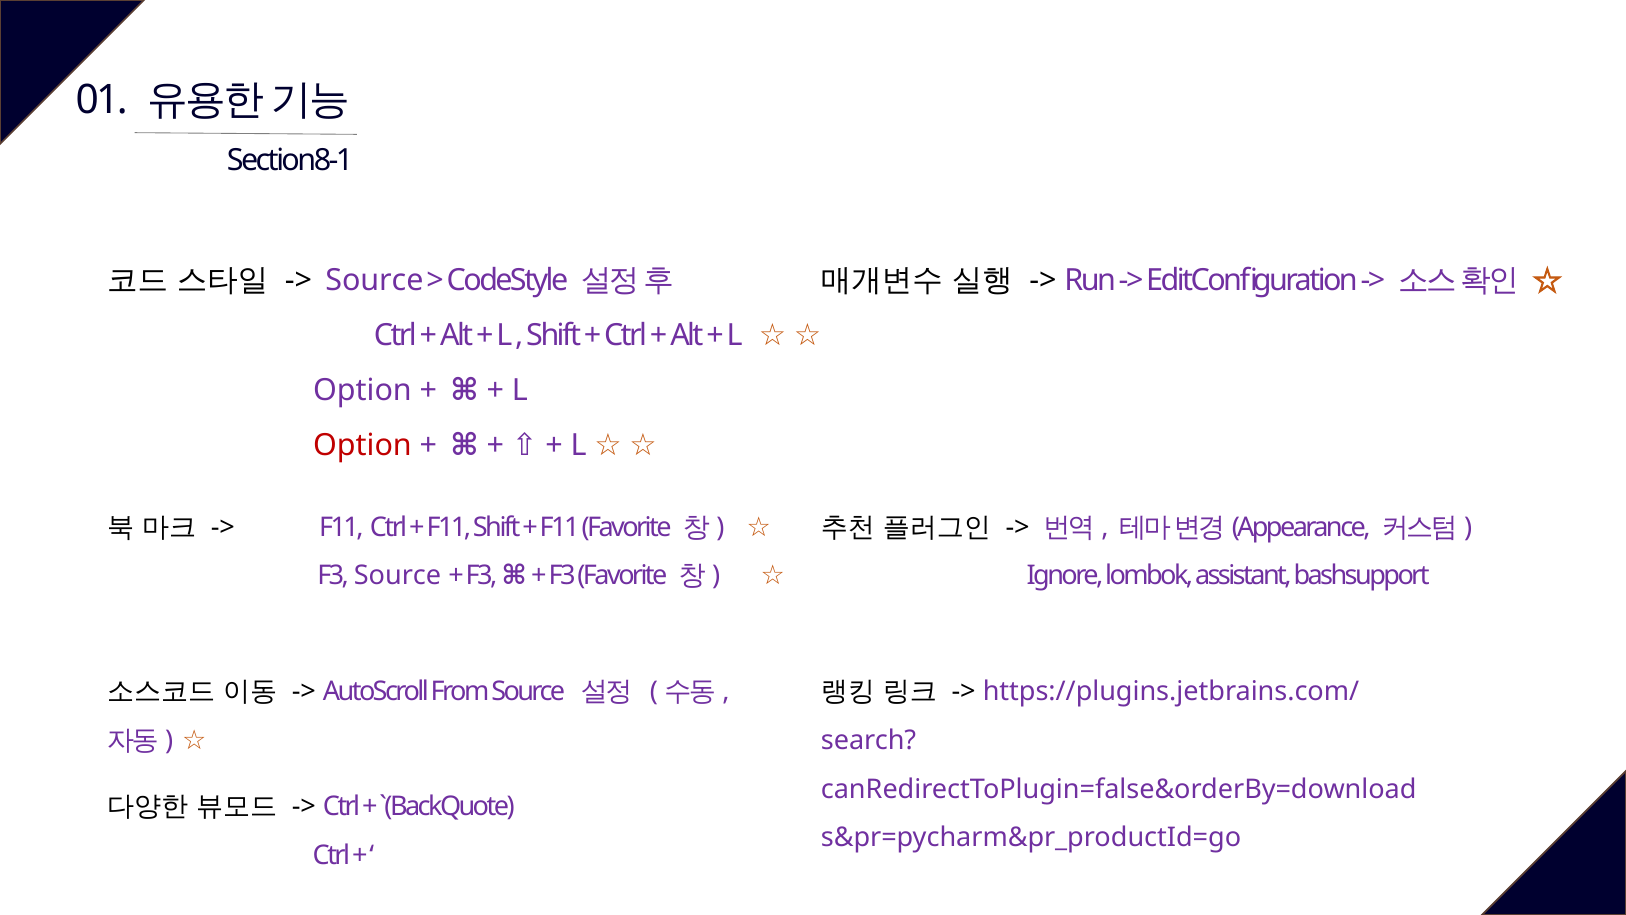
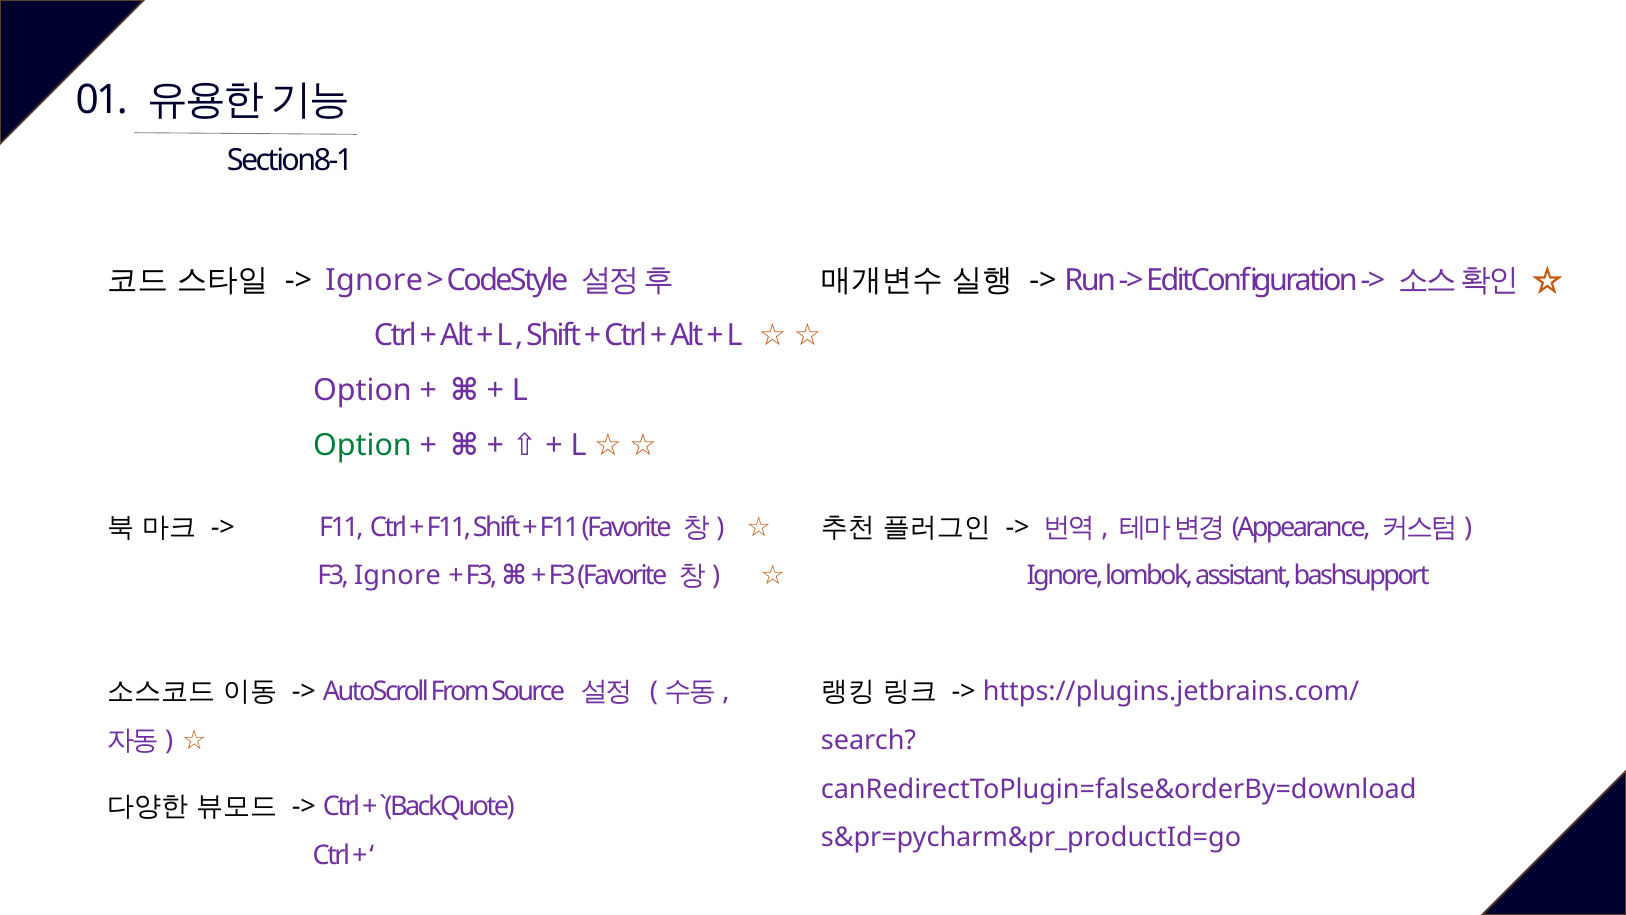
Source at (374, 280): Source -> Ignore
Option at (362, 445) colour: red -> green
F3 Source: Source -> Ignore
